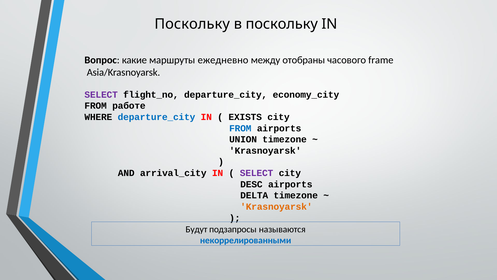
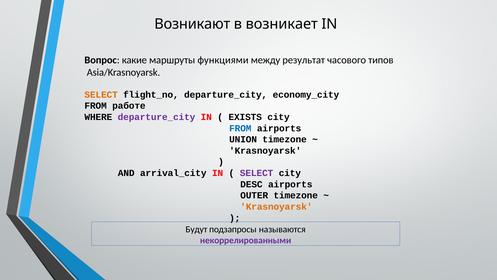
Поскольку at (192, 24): Поскольку -> Возникают
в поскольку: поскольку -> возникает
ежедневно: ежедневно -> функциями
отобраны: отобраны -> результат
frame: frame -> типов
SELECT at (101, 95) colour: purple -> orange
departure_city at (156, 117) colour: blue -> purple
DELTA: DELTA -> OUTER
некоррелированными colour: blue -> purple
